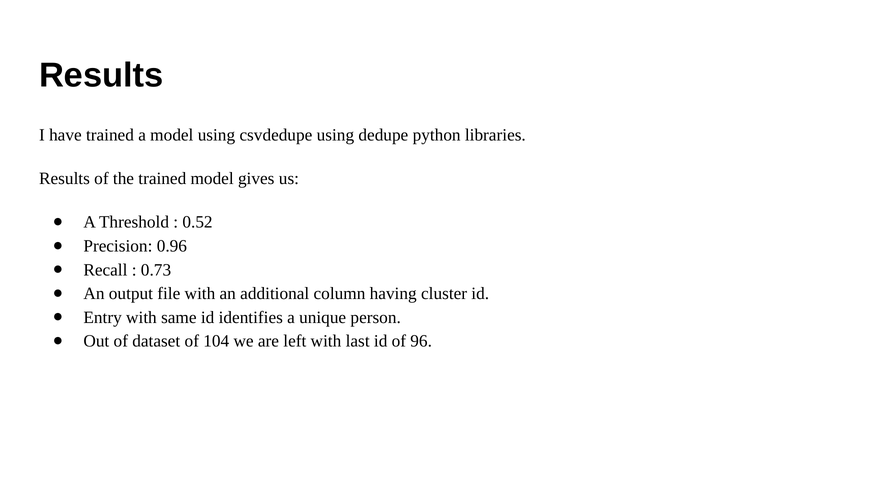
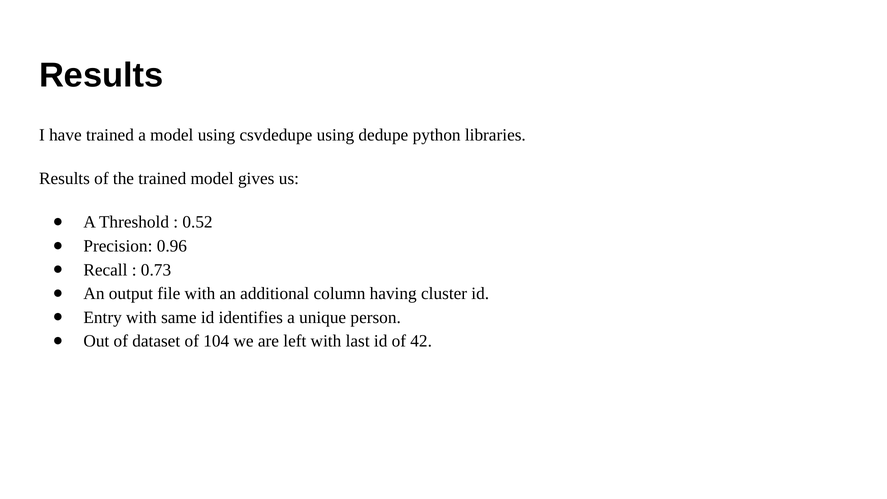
96: 96 -> 42
